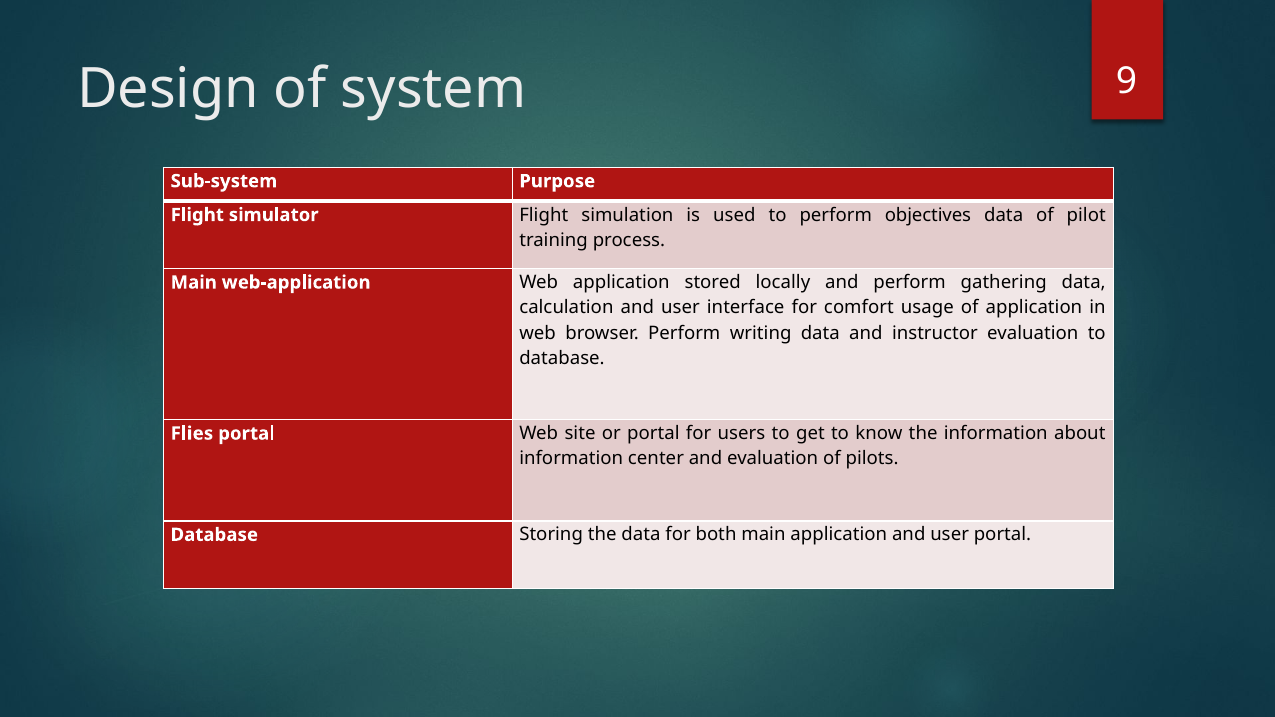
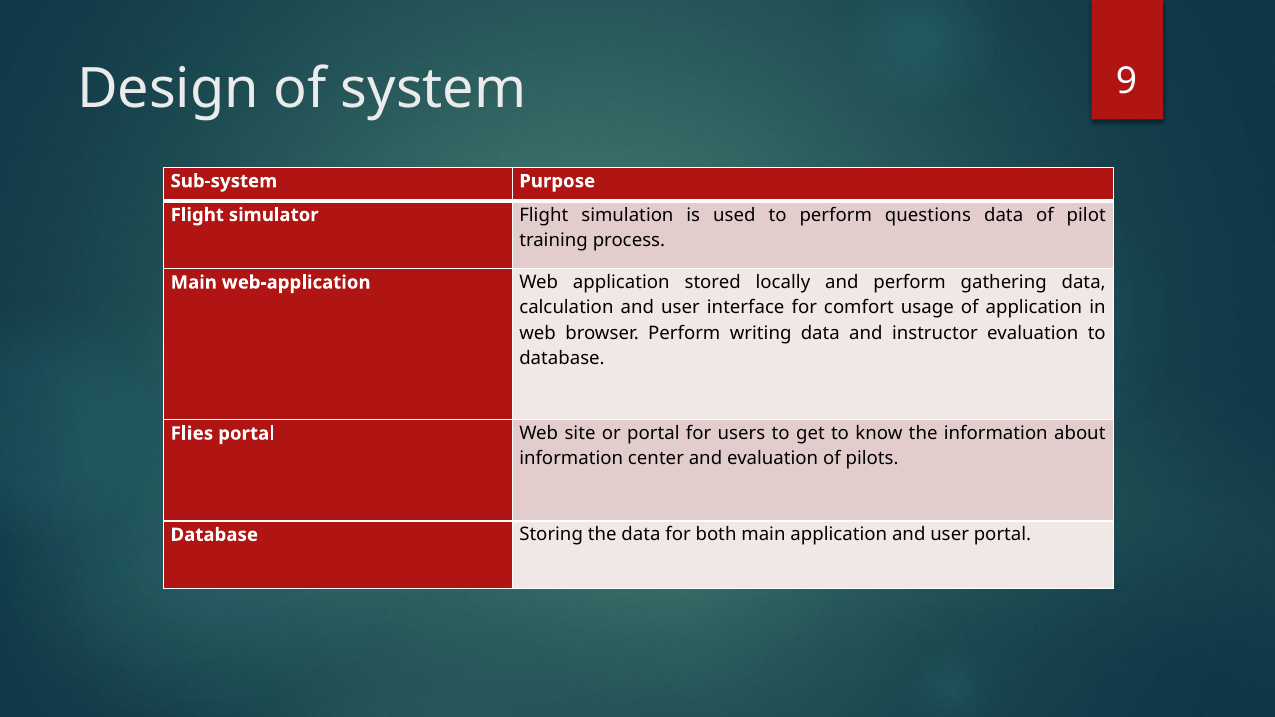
objectives: objectives -> questions
